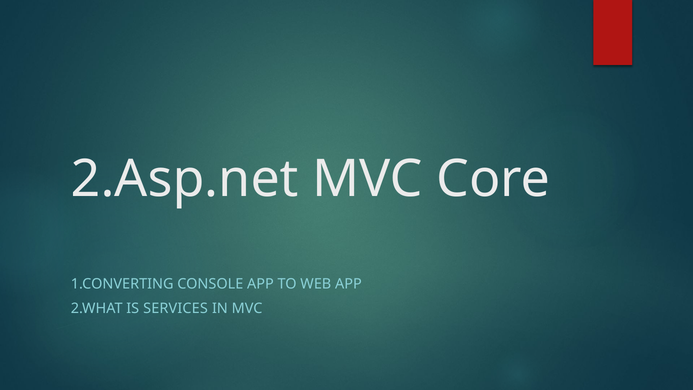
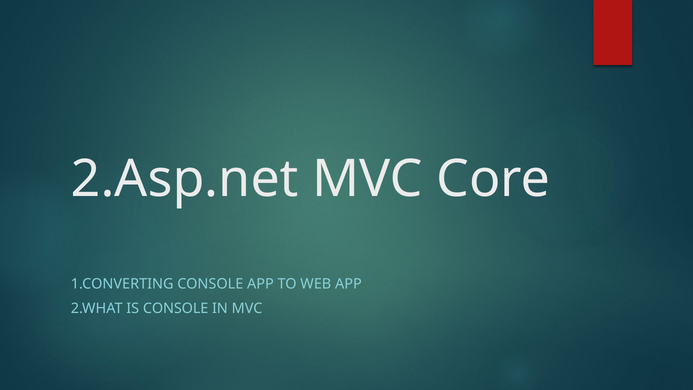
IS SERVICES: SERVICES -> CONSOLE
